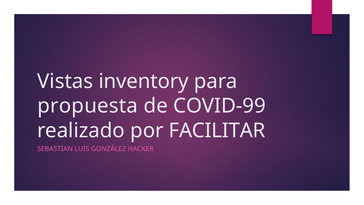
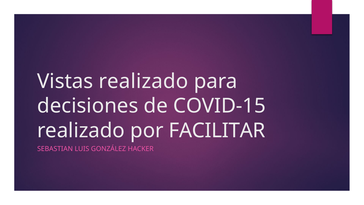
Vistas inventory: inventory -> realizado
propuesta: propuesta -> decisiones
COVID-99: COVID-99 -> COVID-15
